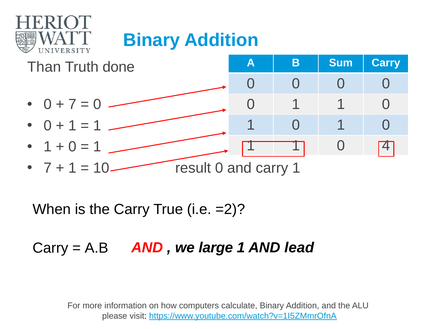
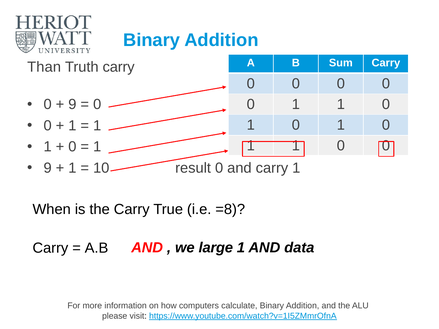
Truth done: done -> carry
7 at (72, 104): 7 -> 9
4 at (386, 146): 4 -> 0
7 at (48, 168): 7 -> 9
=2: =2 -> =8
lead: lead -> data
